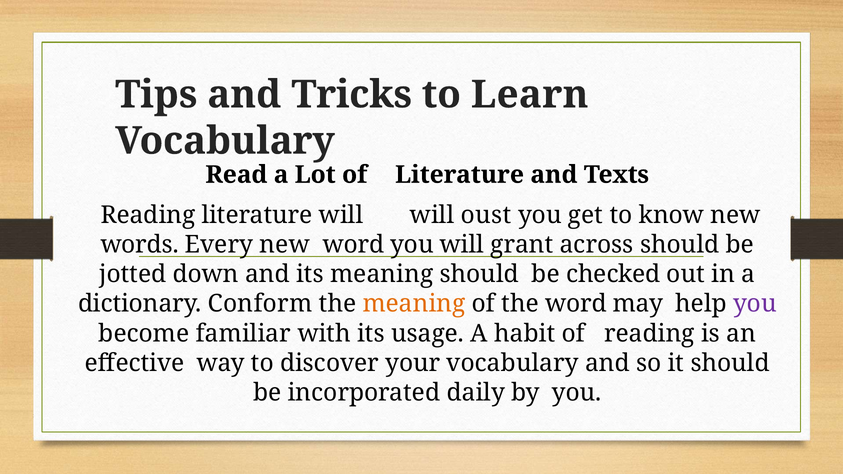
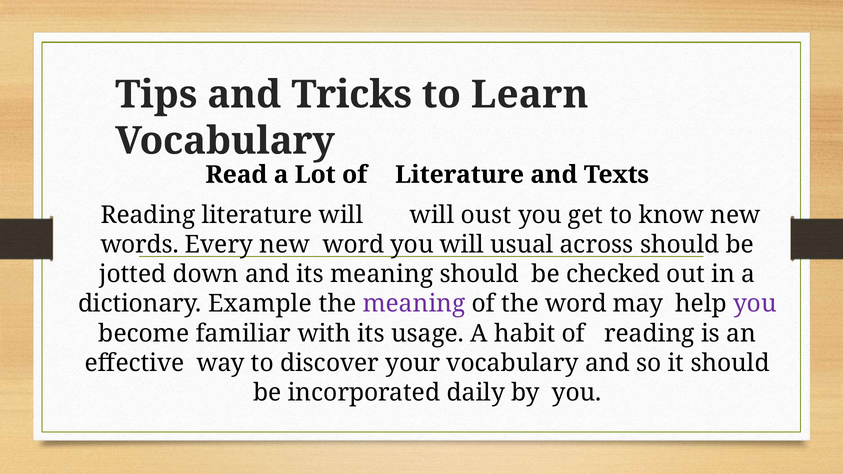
grant: grant -> usual
Conform: Conform -> Example
meaning at (414, 304) colour: orange -> purple
